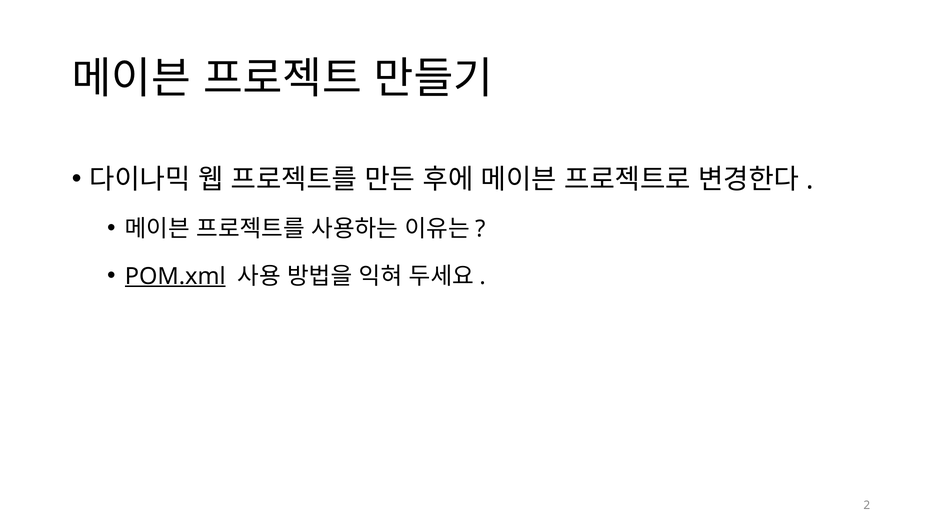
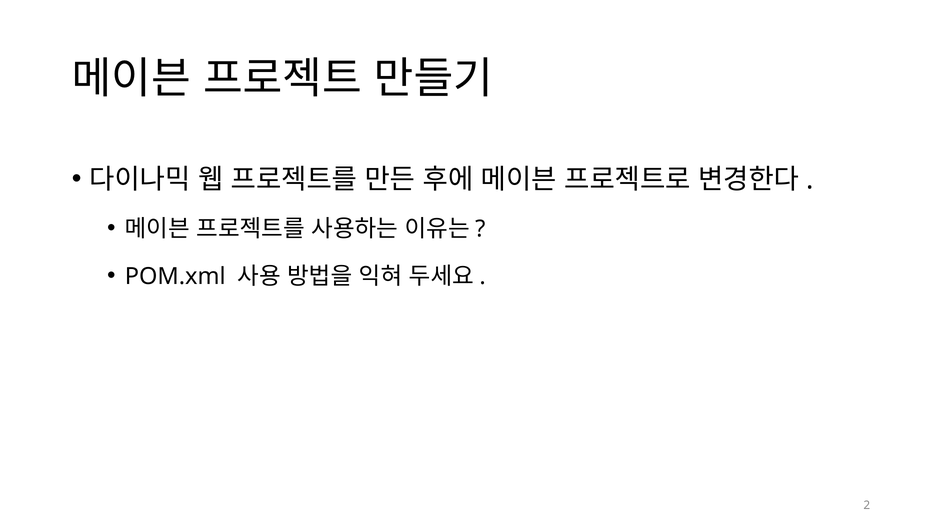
POM.xml underline: present -> none
